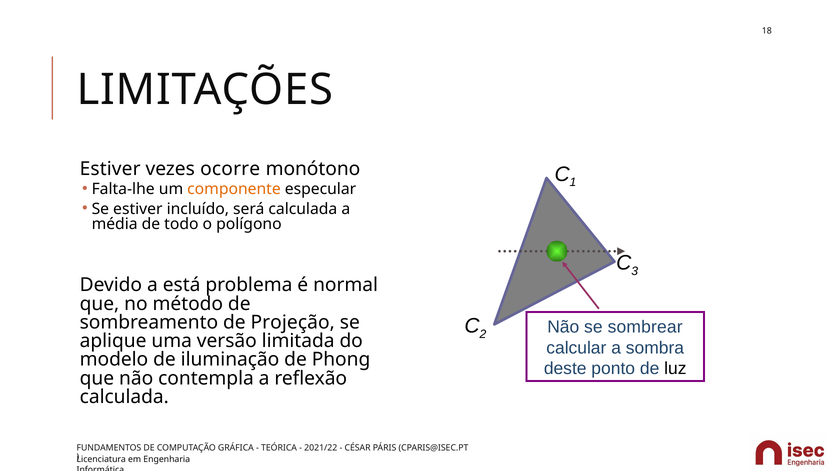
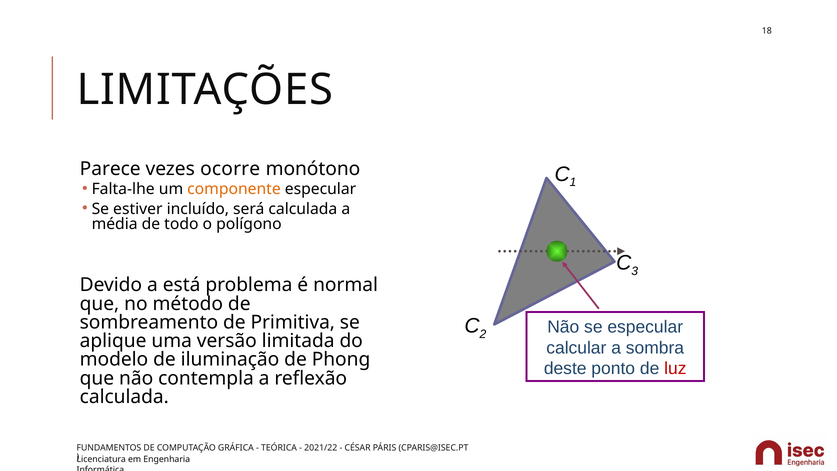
Estiver at (110, 169): Estiver -> Parece
Projeção: Projeção -> Primitiva
se sombrear: sombrear -> especular
luz colour: black -> red
